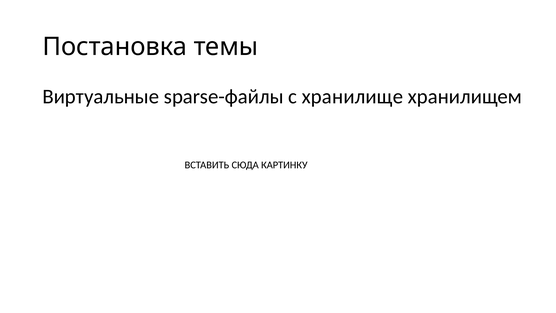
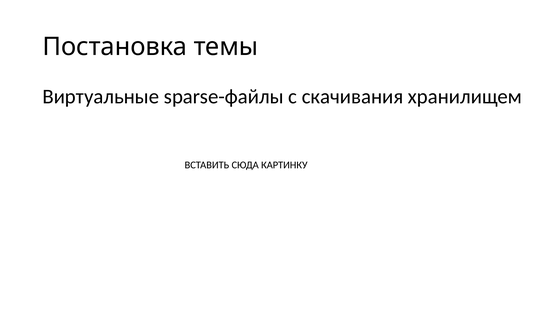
хранилище: хранилище -> скачивания
